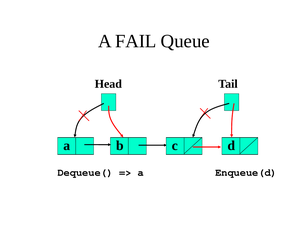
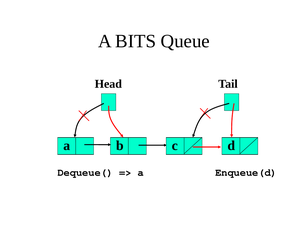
FAIL: FAIL -> BITS
